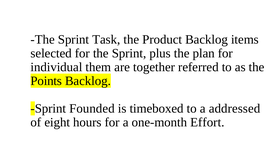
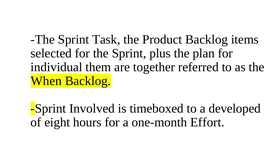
Points: Points -> When
Founded: Founded -> Involved
addressed: addressed -> developed
